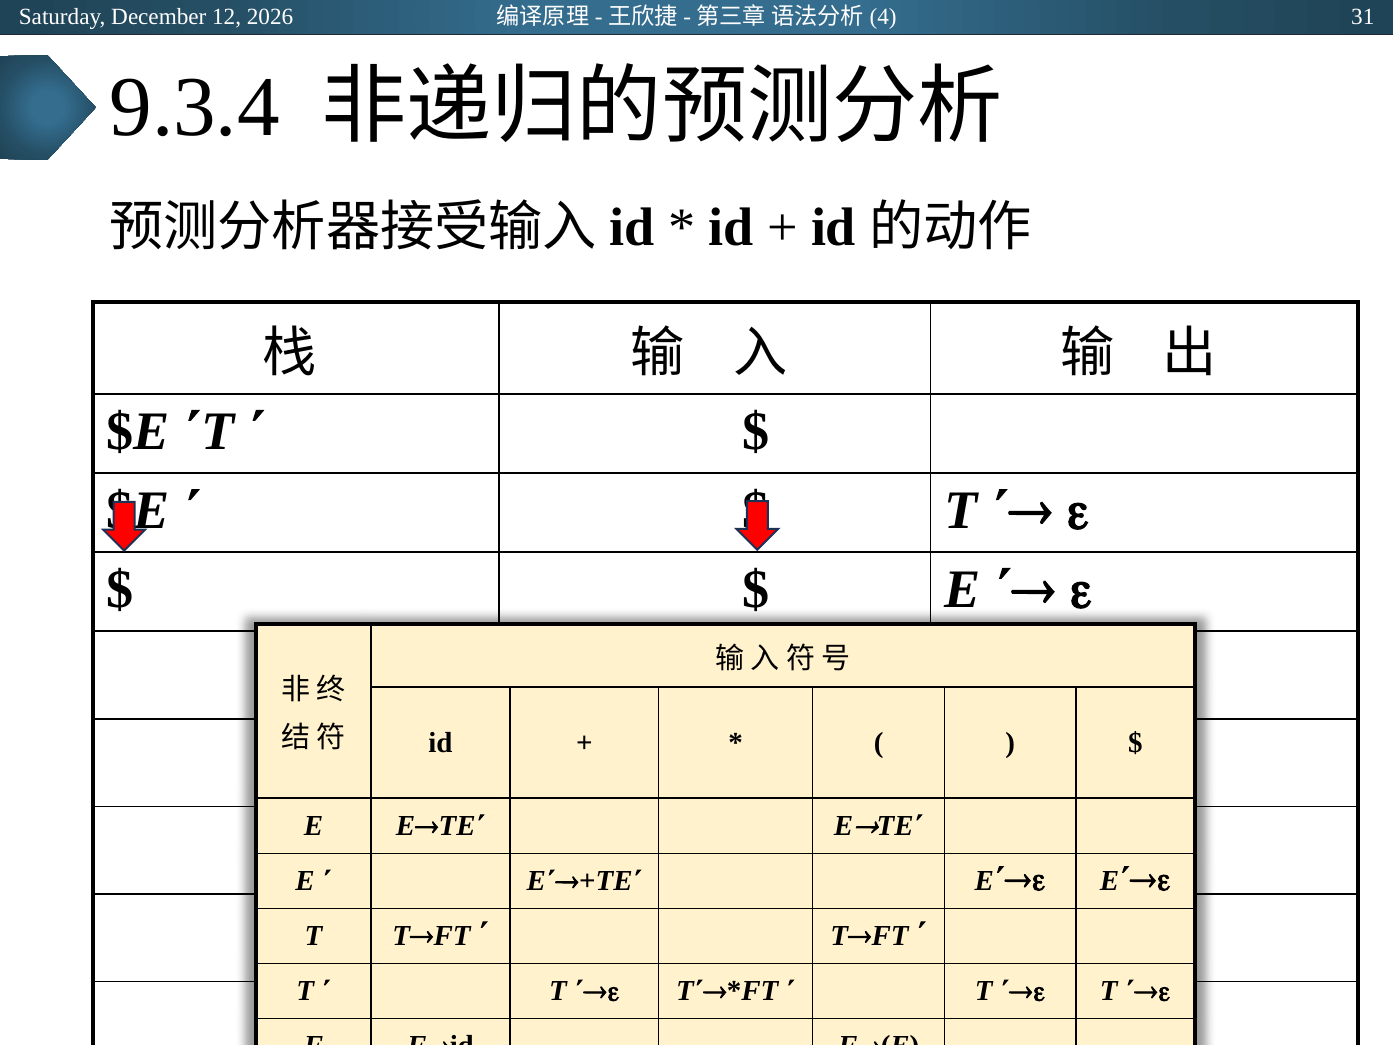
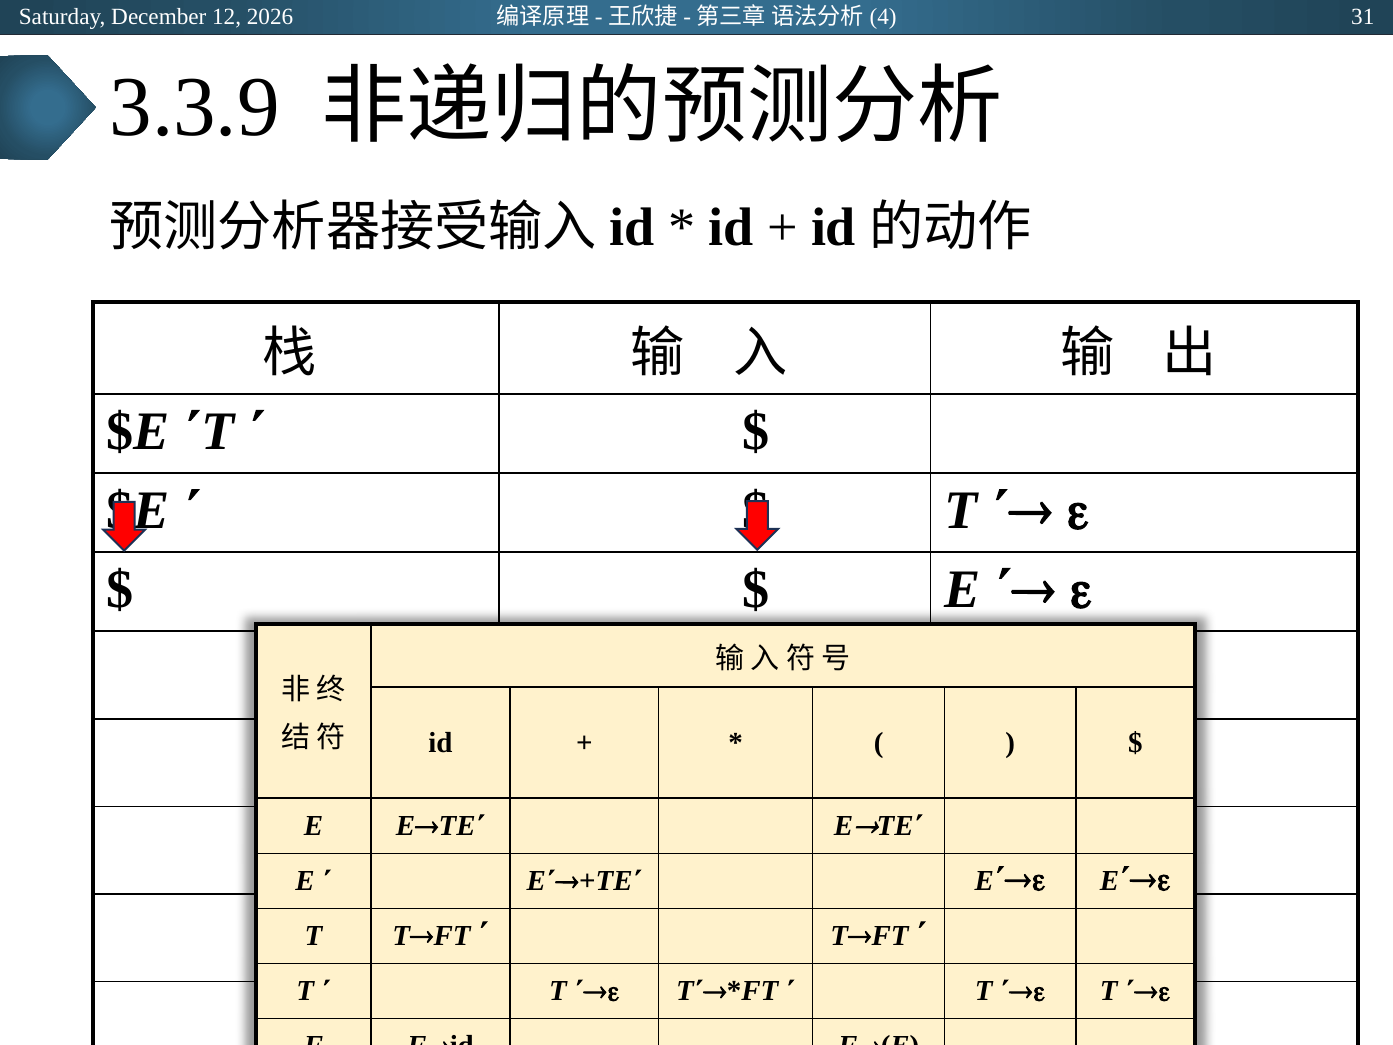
9.3.4: 9.3.4 -> 3.3.9
